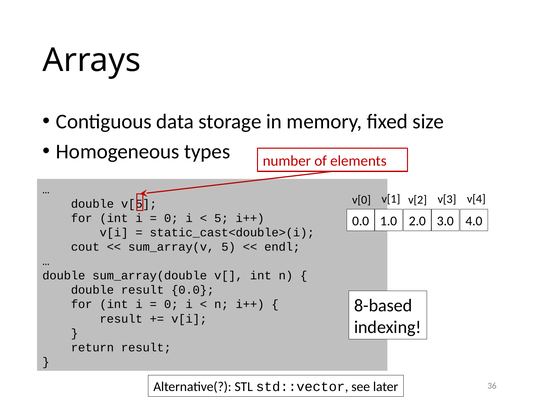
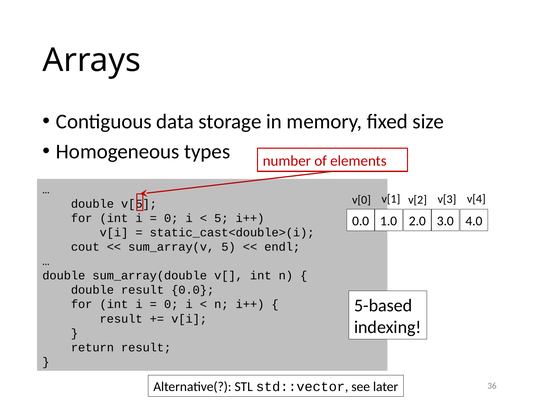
8-based: 8-based -> 5-based
